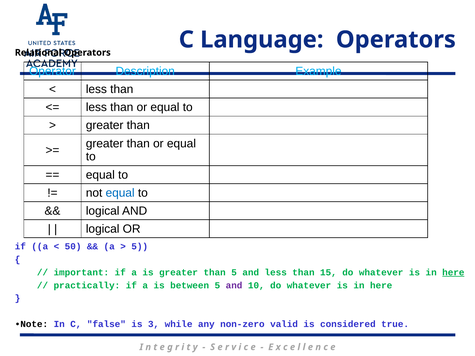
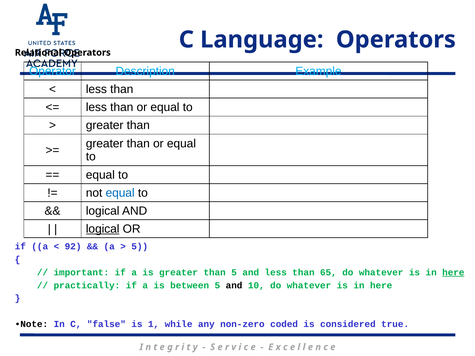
logical at (103, 229) underline: none -> present
50: 50 -> 92
15: 15 -> 65
and at (234, 286) colour: purple -> black
3: 3 -> 1
valid: valid -> coded
